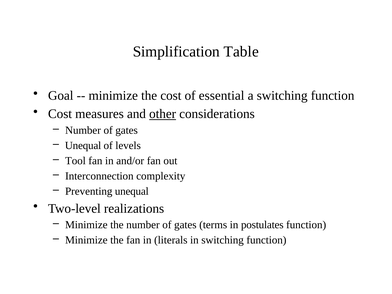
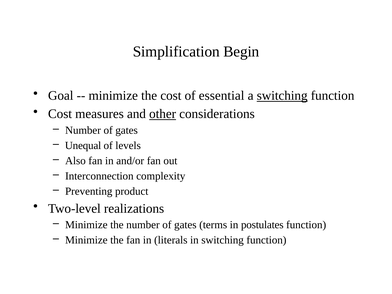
Table: Table -> Begin
switching at (282, 96) underline: none -> present
Tool: Tool -> Also
Preventing unequal: unequal -> product
